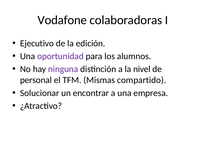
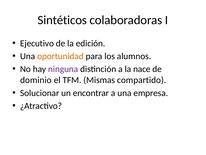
Vodafone: Vodafone -> Sintéticos
oportunidad colour: purple -> orange
nivel: nivel -> nace
personal: personal -> dominio
